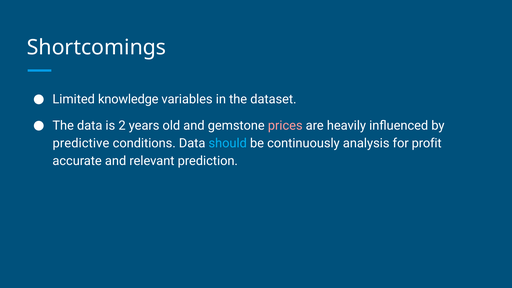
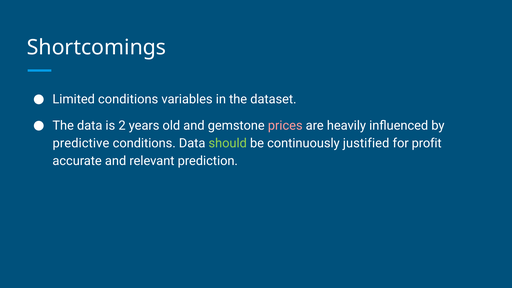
Limited knowledge: knowledge -> conditions
should colour: light blue -> light green
analysis: analysis -> justified
